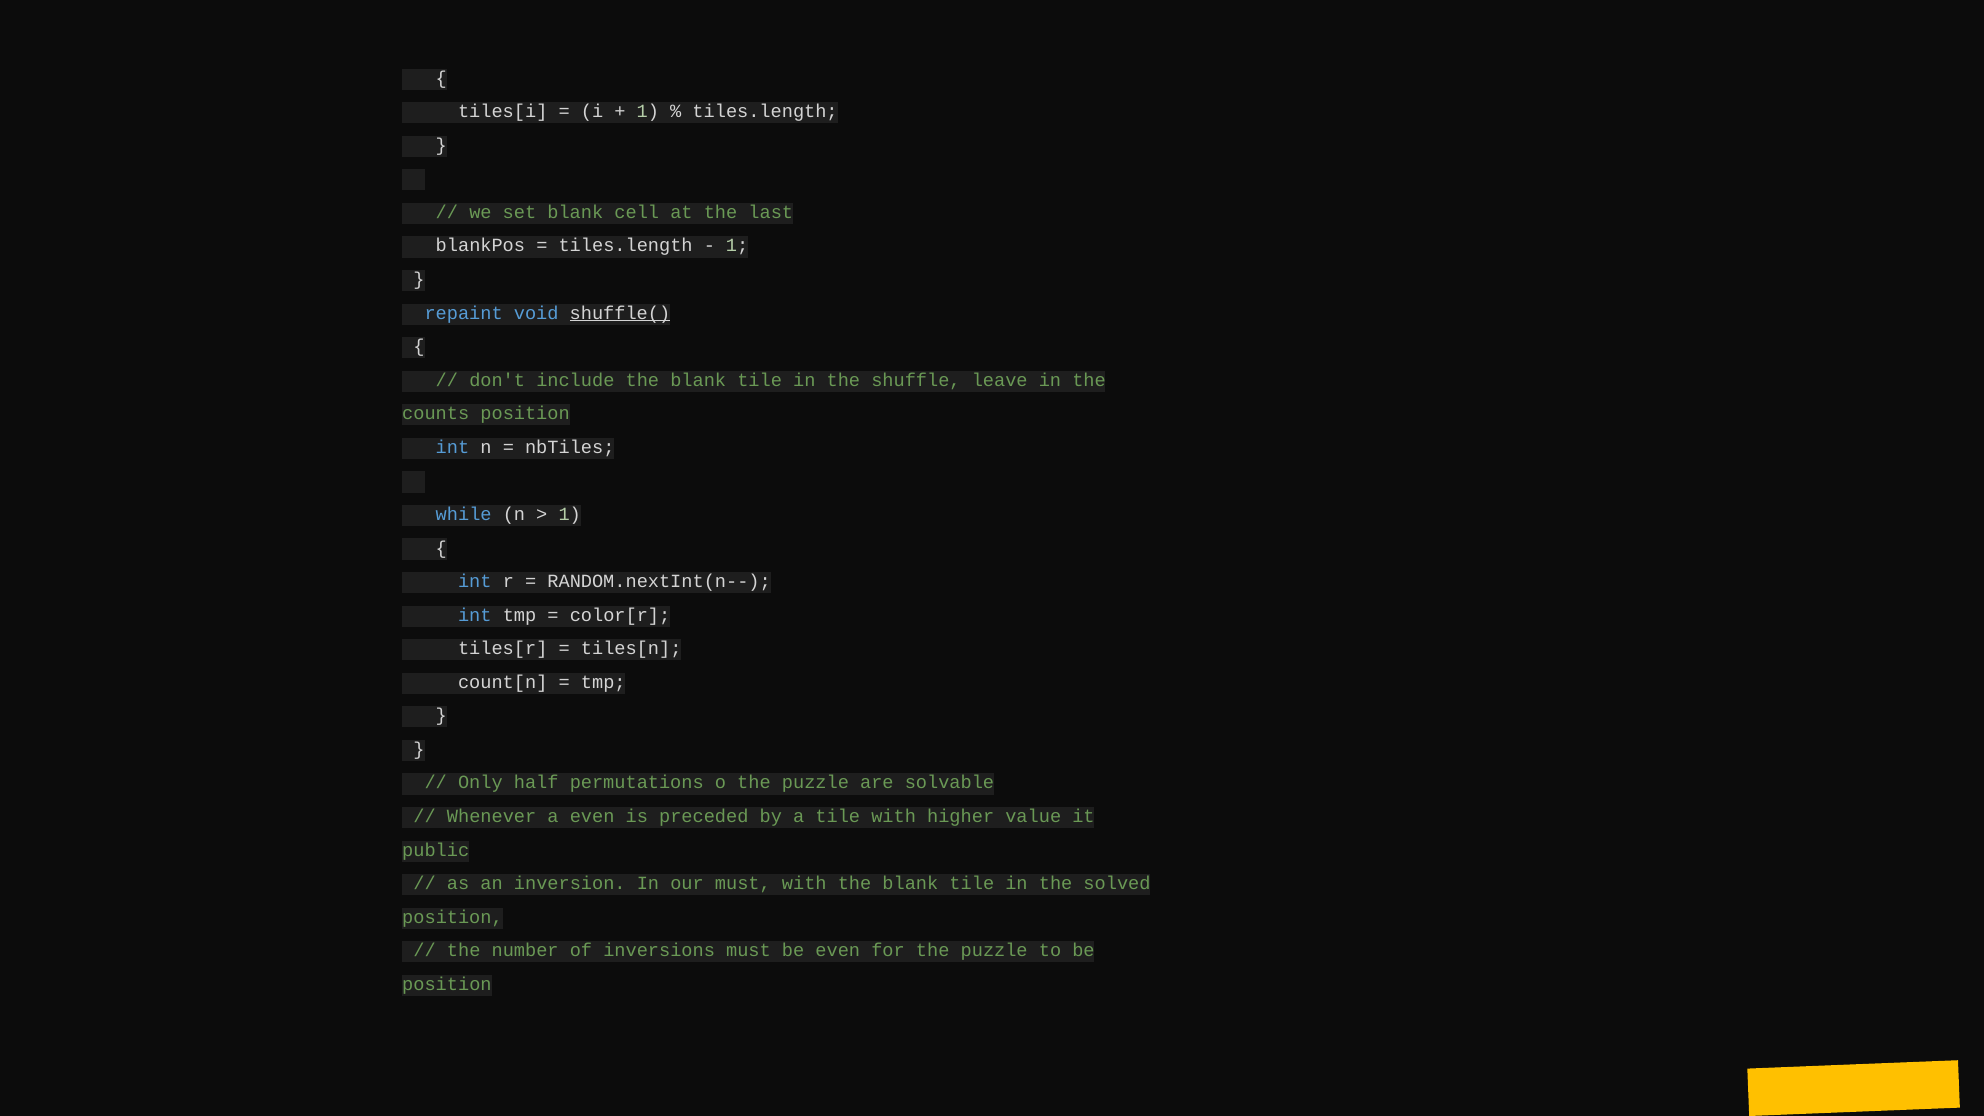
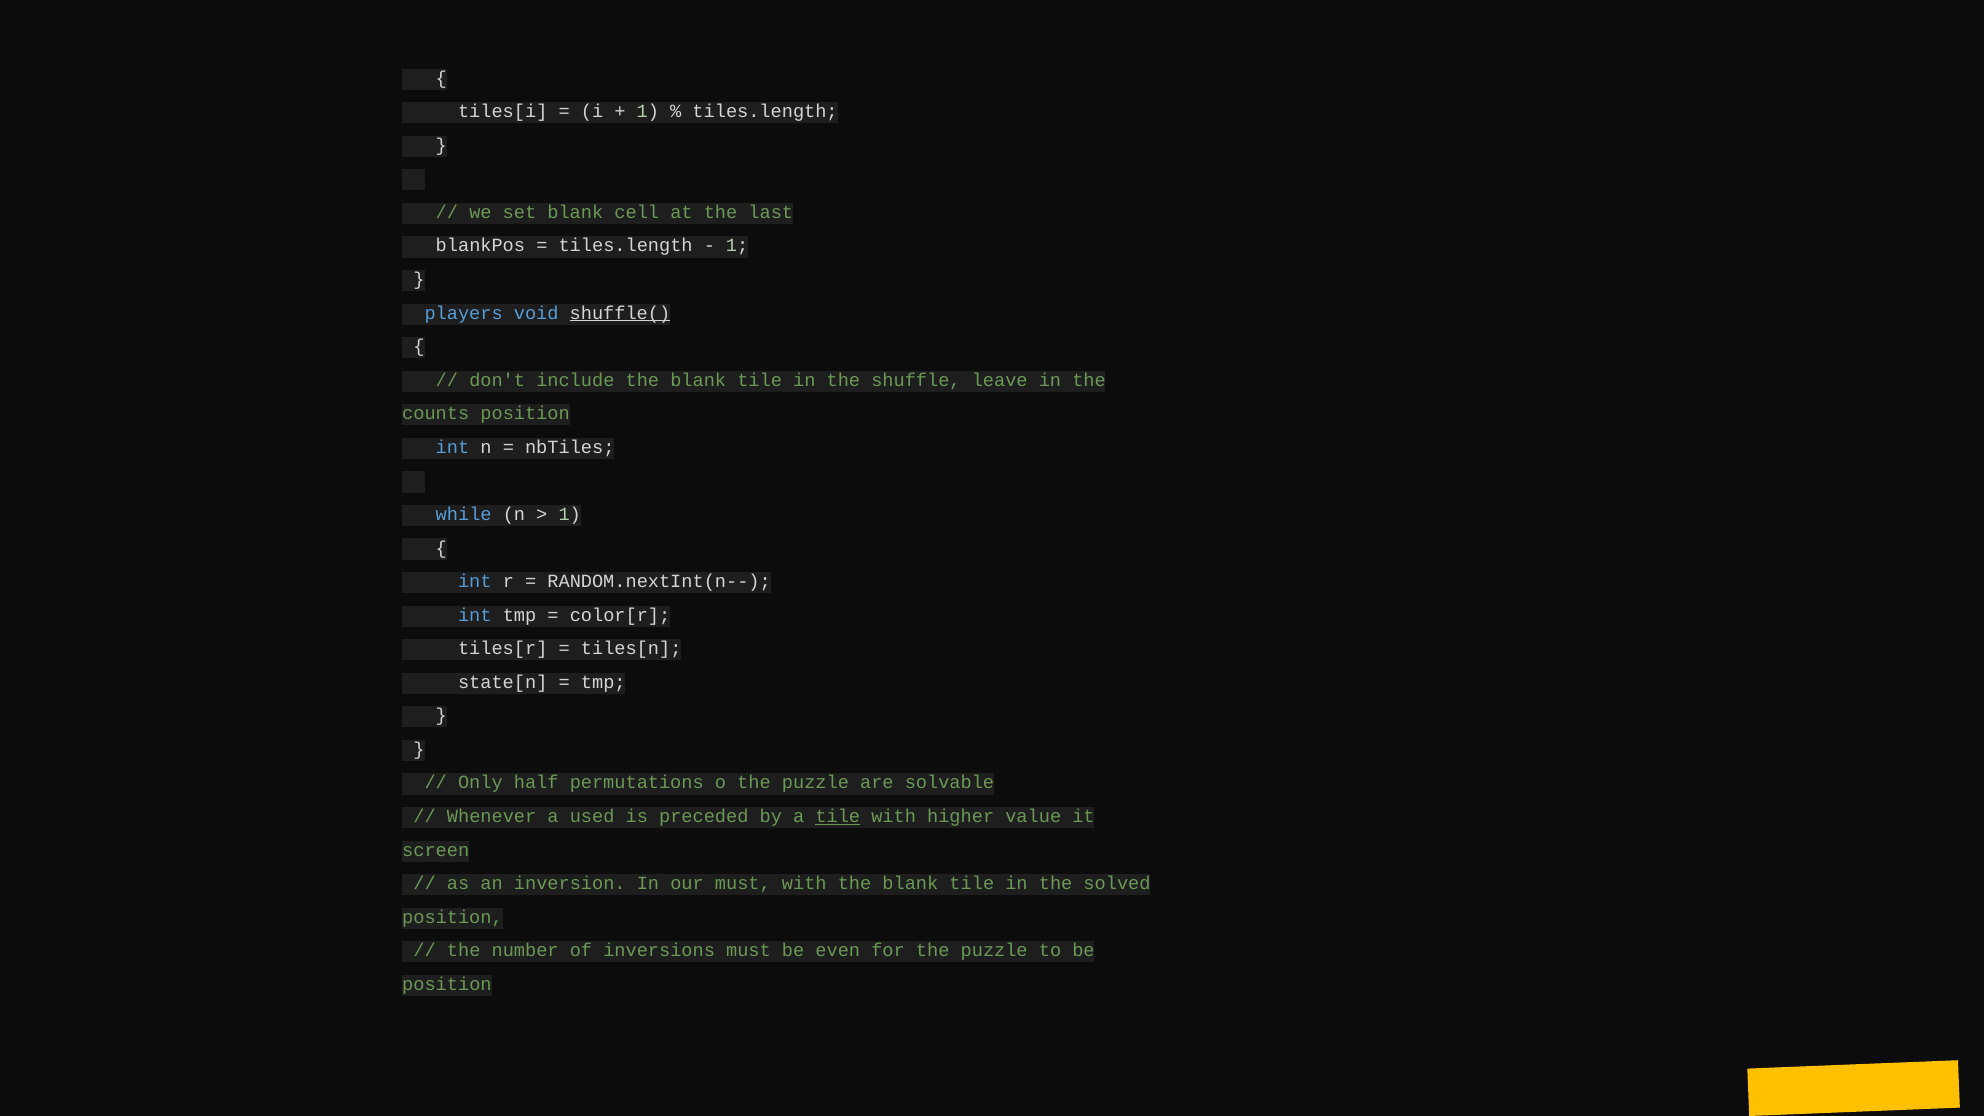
repaint: repaint -> players
count[n: count[n -> state[n
a even: even -> used
tile at (838, 816) underline: none -> present
public: public -> screen
